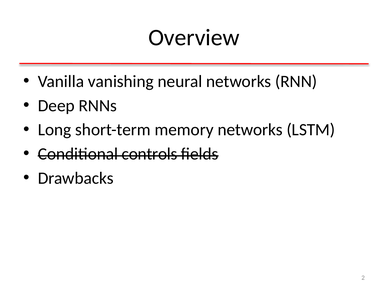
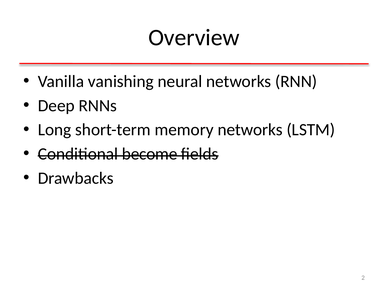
controls: controls -> become
